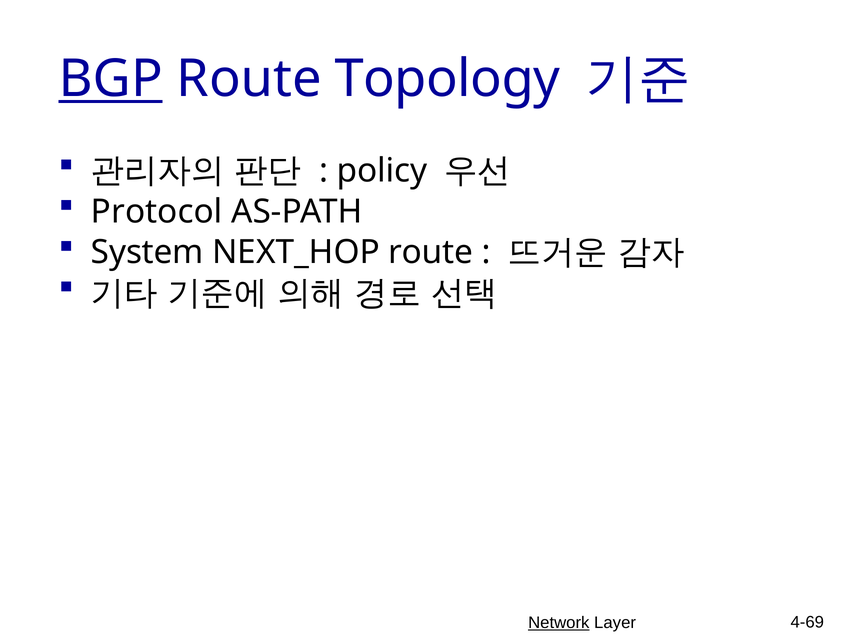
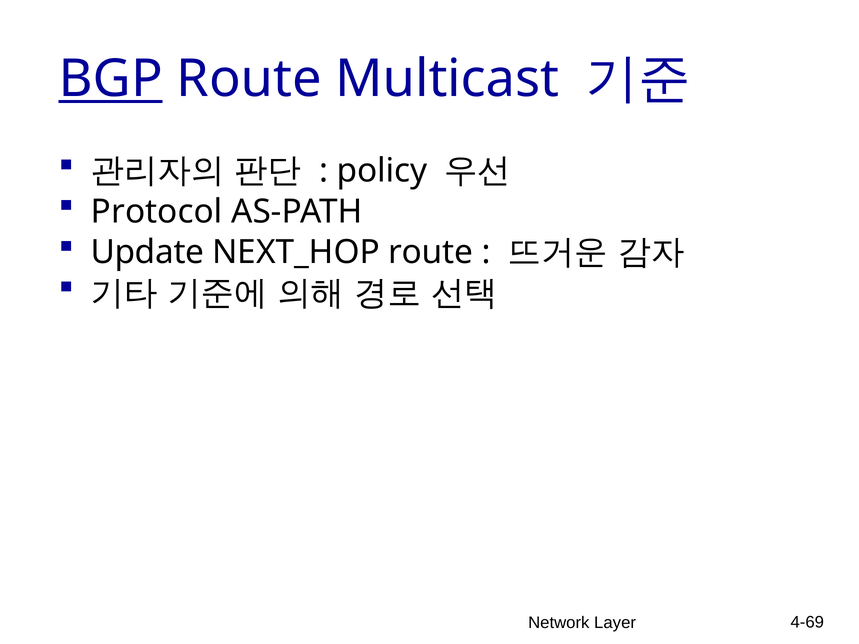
Topology: Topology -> Multicast
System: System -> Update
Network underline: present -> none
